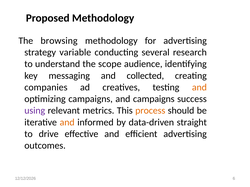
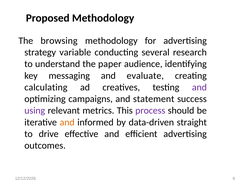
scope: scope -> paper
collected: collected -> evaluate
companies: companies -> calculating
and at (199, 88) colour: orange -> purple
and campaigns: campaigns -> statement
process colour: orange -> purple
